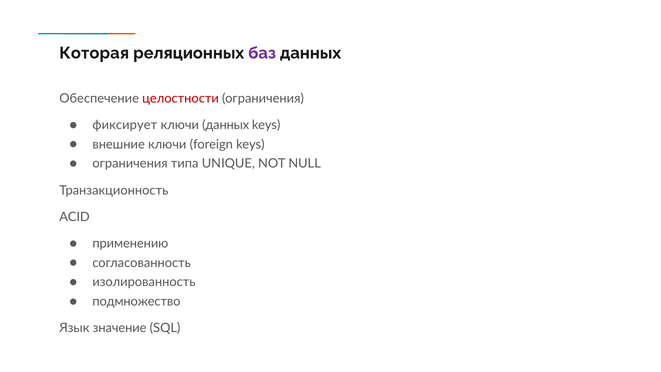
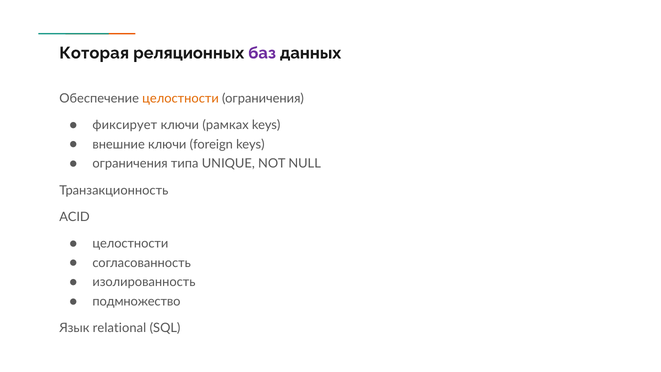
целостности at (181, 98) colour: red -> orange
ключи данных: данных -> рамках
применению at (130, 243): применению -> целостности
значение: значение -> relational
